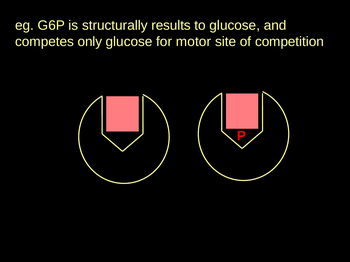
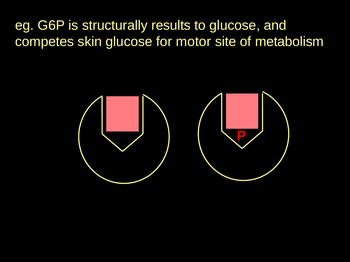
only: only -> skin
competition: competition -> metabolism
